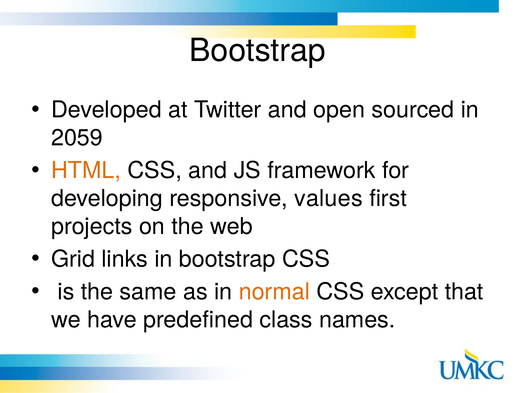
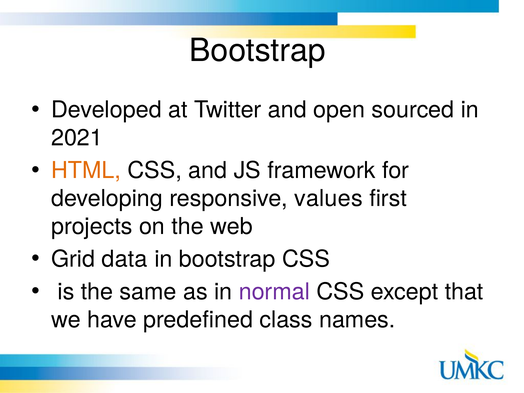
2059: 2059 -> 2021
links: links -> data
normal colour: orange -> purple
